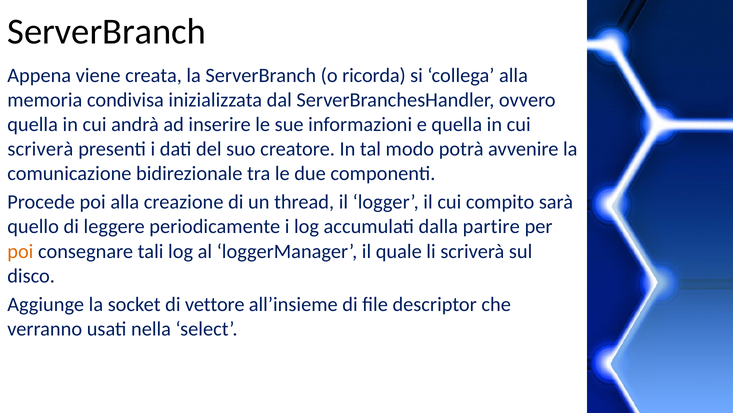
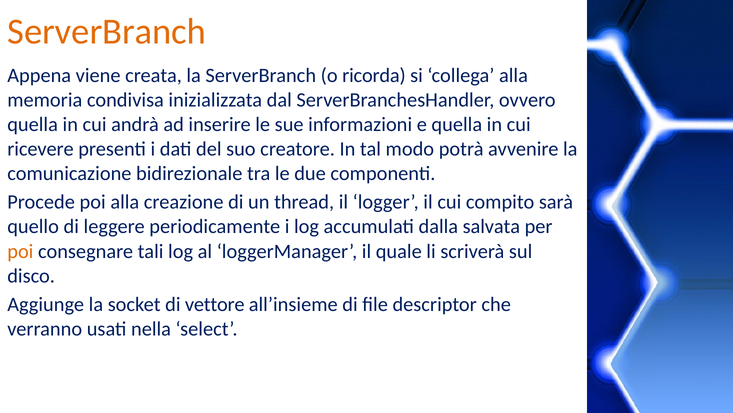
ServerBranch at (107, 32) colour: black -> orange
scriverà at (40, 149): scriverà -> ricevere
partire: partire -> salvata
